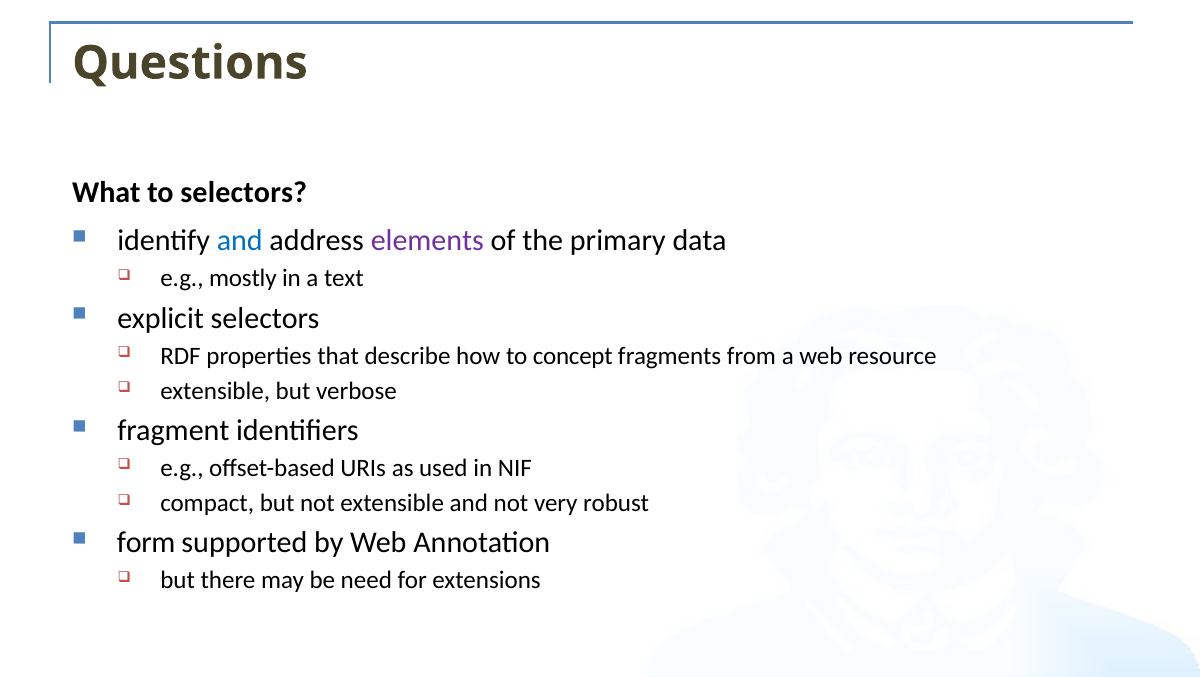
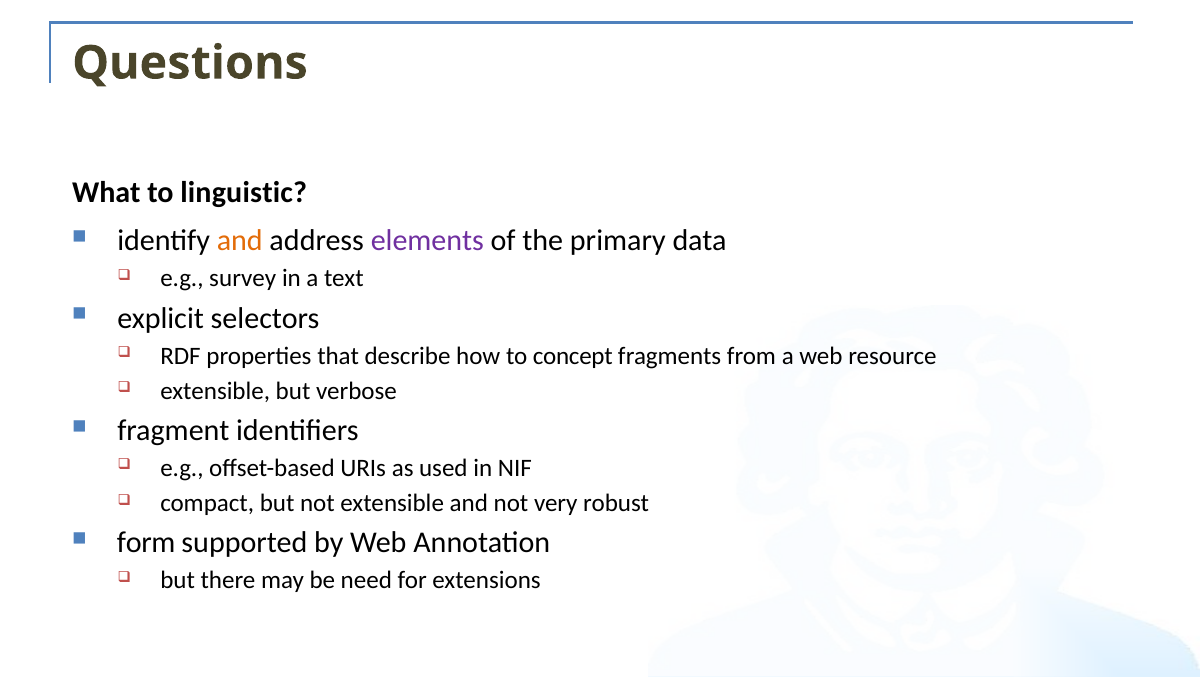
to selectors: selectors -> linguistic
and at (240, 241) colour: blue -> orange
mostly: mostly -> survey
